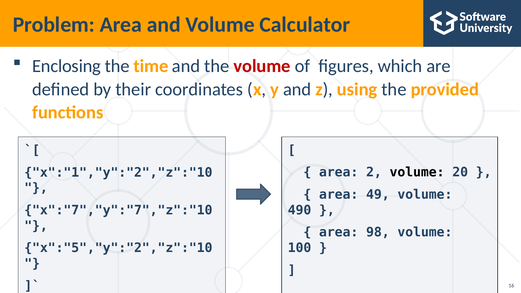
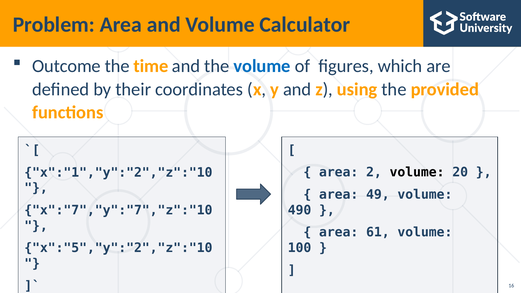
Enclosing: Enclosing -> Outcome
volume at (262, 66) colour: red -> blue
98: 98 -> 61
